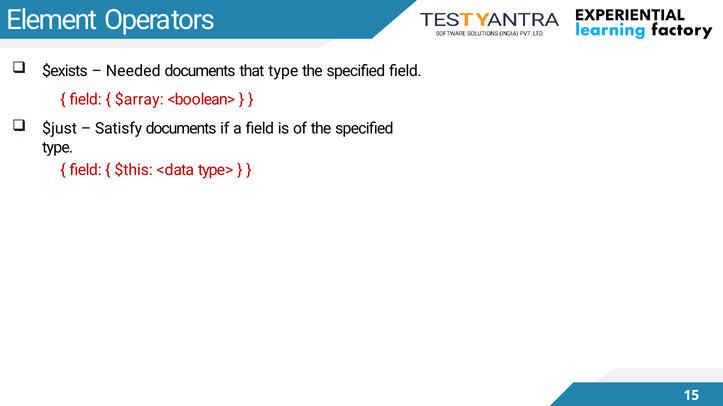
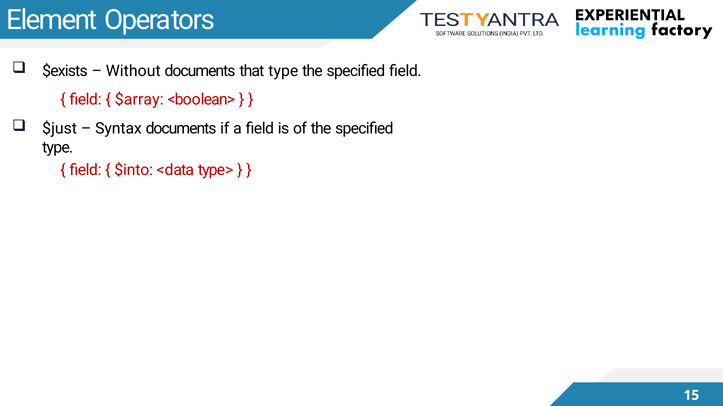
Needed: Needed -> Without
Satisfy: Satisfy -> Syntax
$this: $this -> $into
